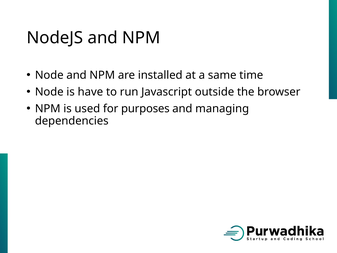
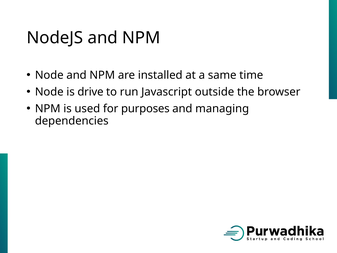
have: have -> drive
